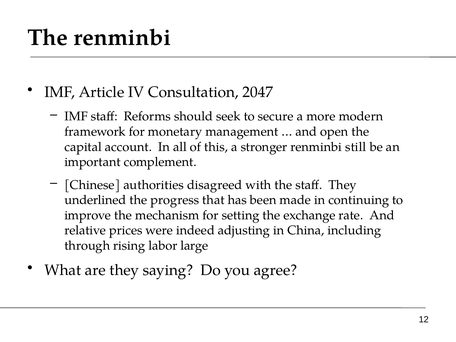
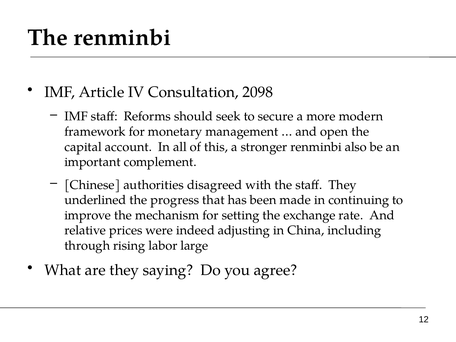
2047: 2047 -> 2098
still: still -> also
